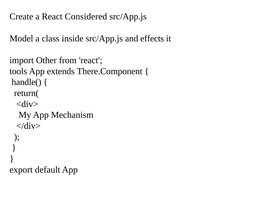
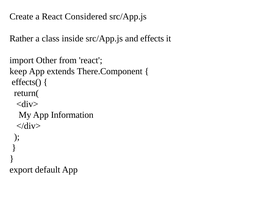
Model: Model -> Rather
tools: tools -> keep
handle(: handle( -> effects(
Mechanism: Mechanism -> Information
